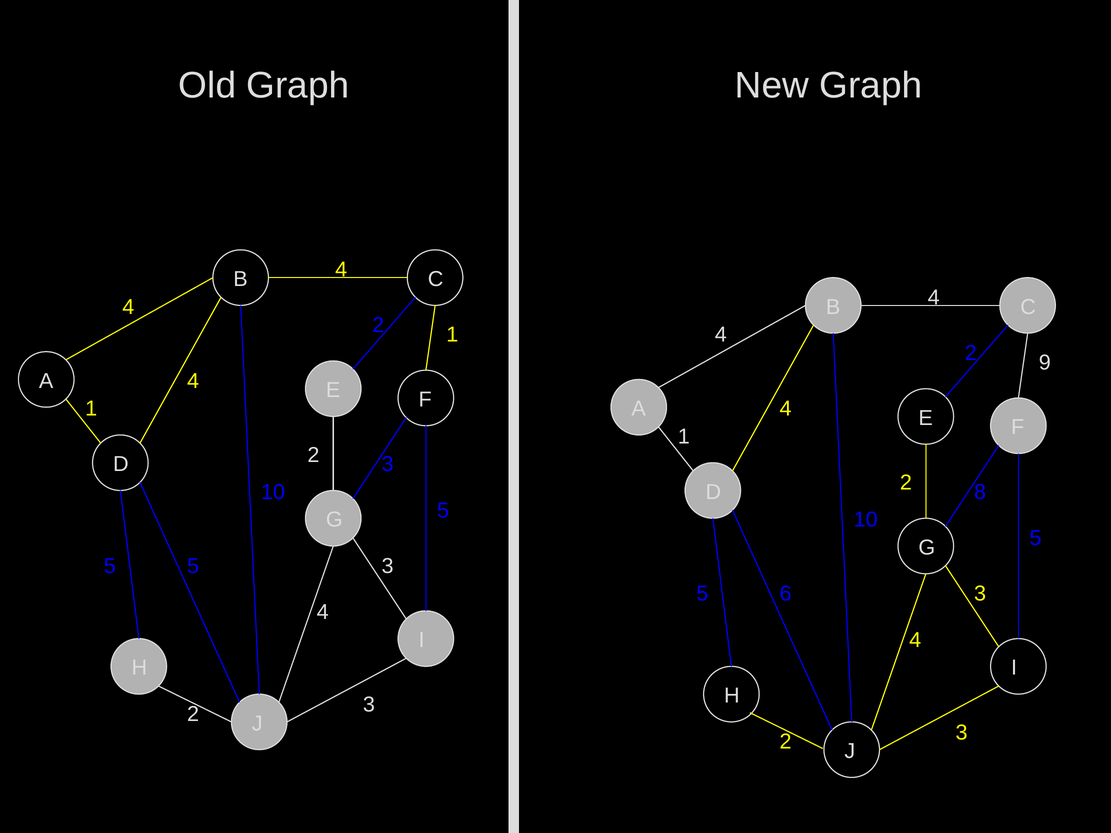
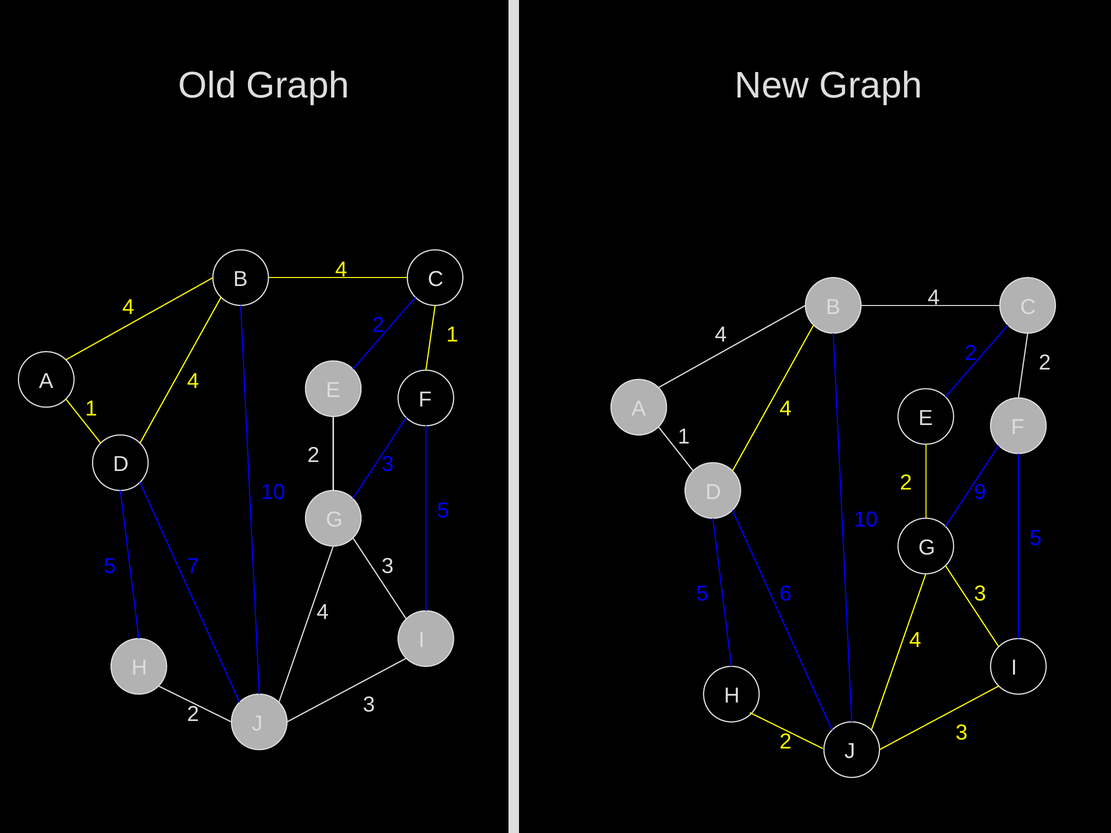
2 9: 9 -> 2
8: 8 -> 9
5 5: 5 -> 7
